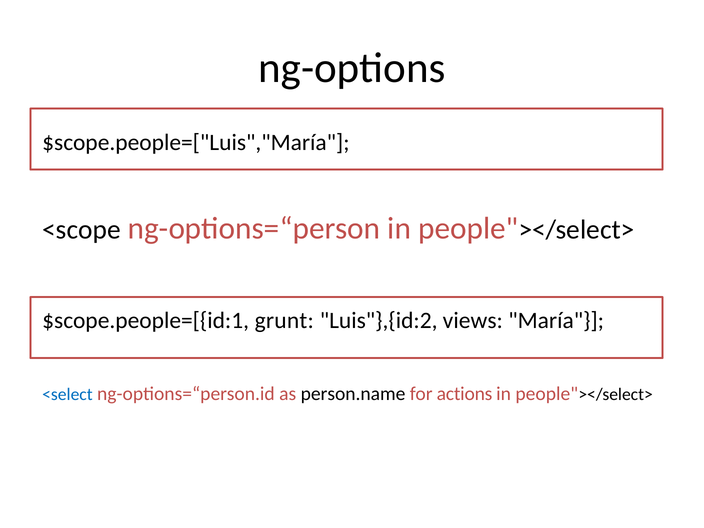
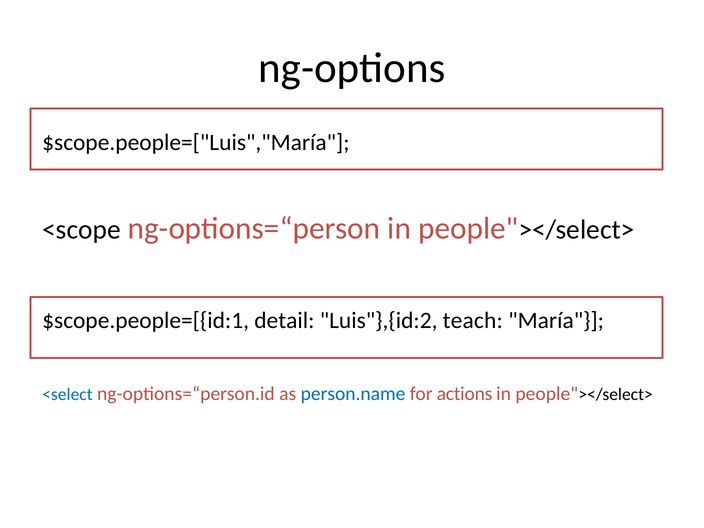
grunt: grunt -> detail
views: views -> teach
person.name colour: black -> blue
